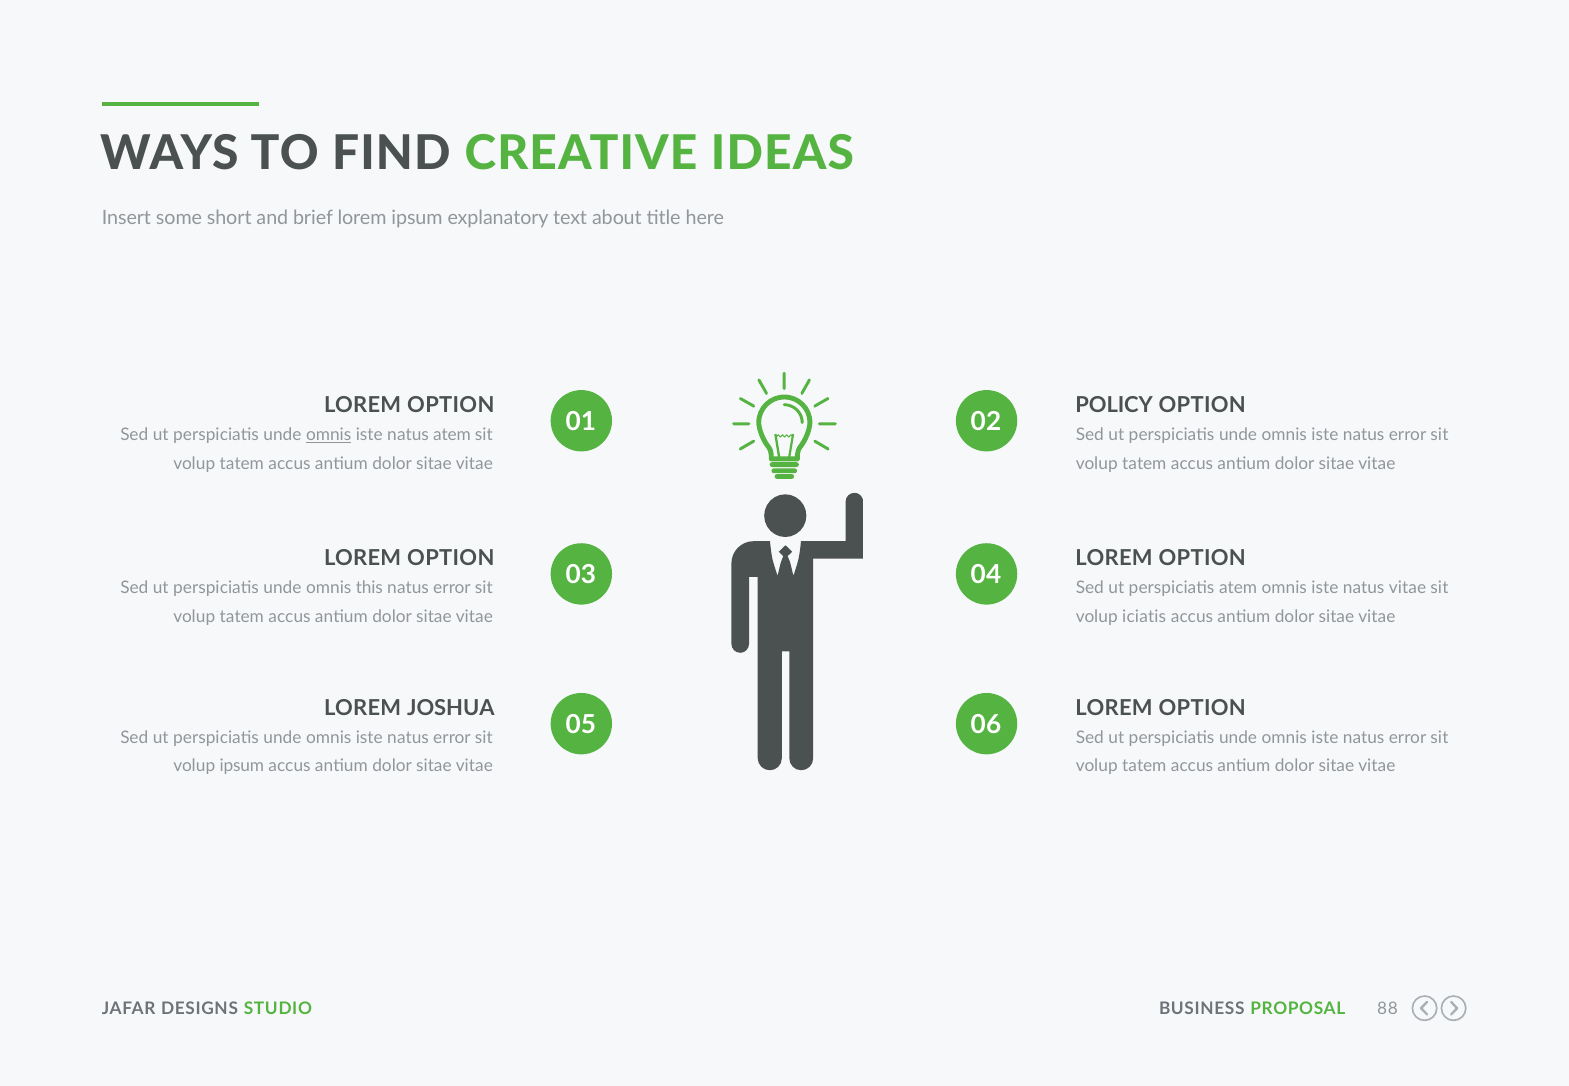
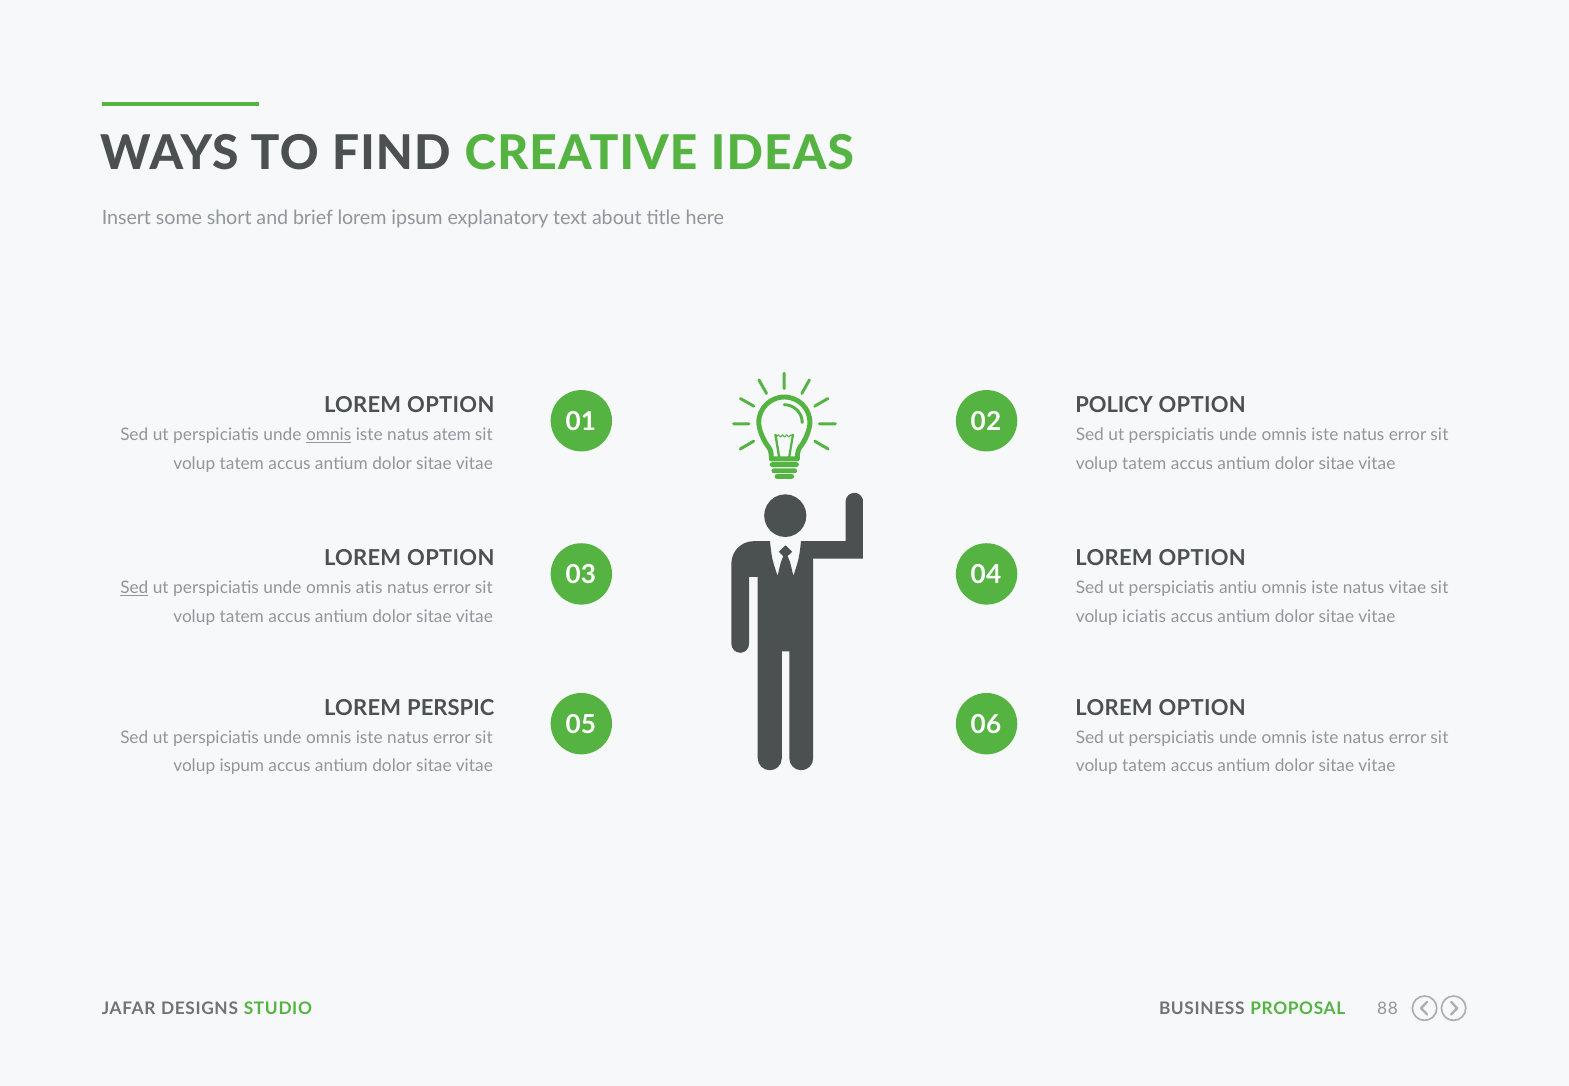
Sed at (134, 588) underline: none -> present
this: this -> atis
perspiciatis atem: atem -> antiu
JOSHUA: JOSHUA -> PERSPIC
volup ipsum: ipsum -> ispum
